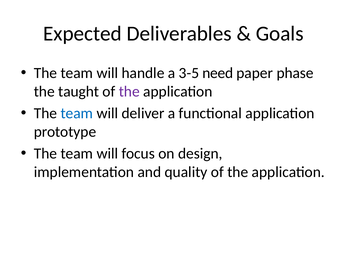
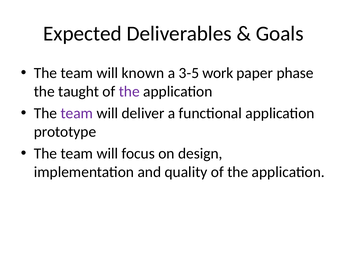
handle: handle -> known
need: need -> work
team at (77, 113) colour: blue -> purple
